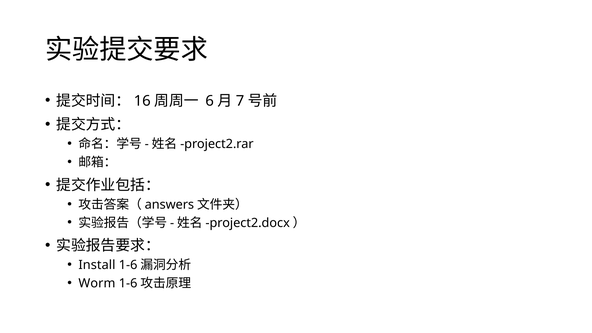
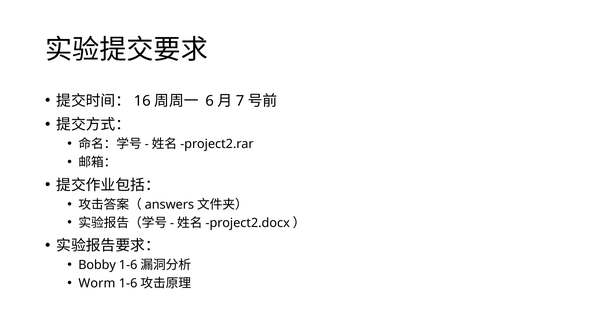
Install: Install -> Bobby
